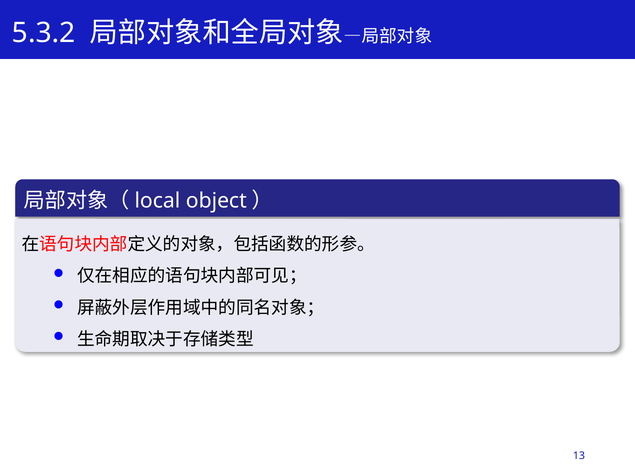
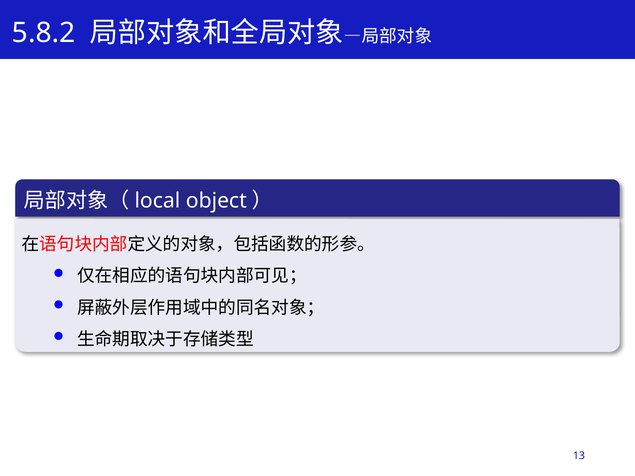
5.3.2: 5.3.2 -> 5.8.2
